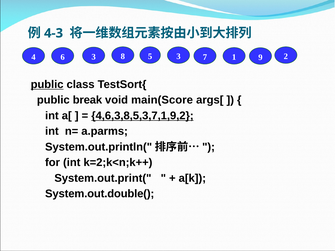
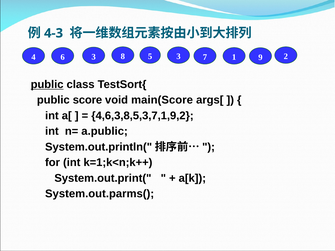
break: break -> score
4,6,3,8,5,3,7,1,9,2 underline: present -> none
a.parms: a.parms -> a.public
k=2;k<n;k++: k=2;k<n;k++ -> k=1;k<n;k++
System.out.double(: System.out.double( -> System.out.parms(
